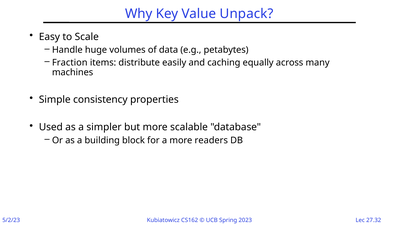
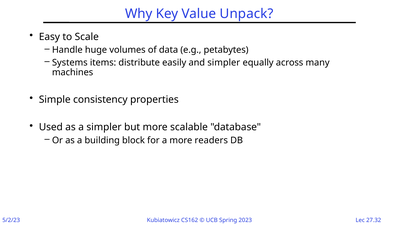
Fraction: Fraction -> Systems
and caching: caching -> simpler
